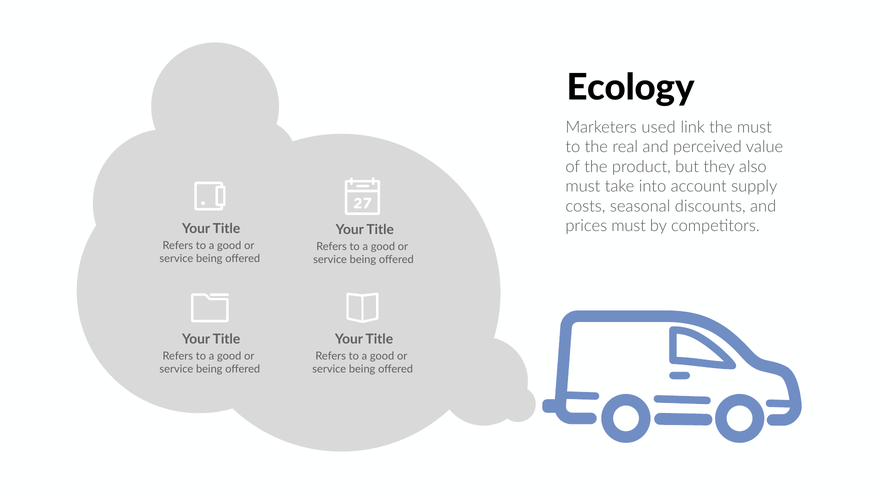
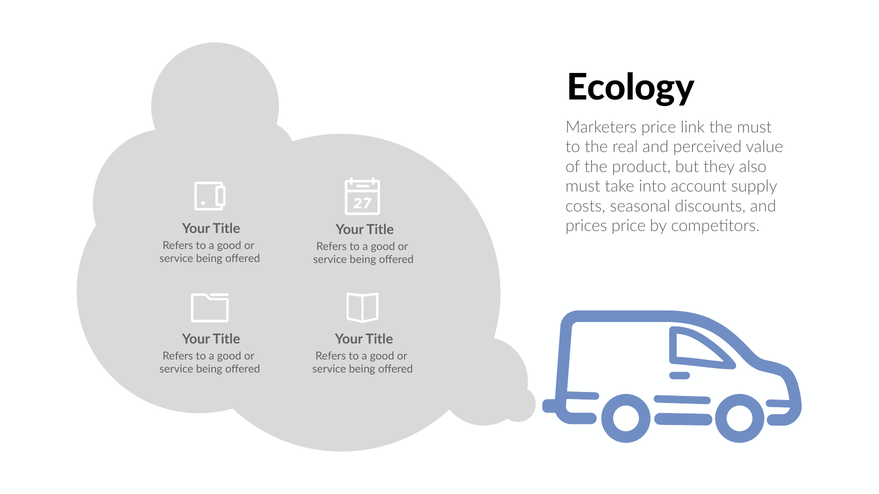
Marketers used: used -> price
prices must: must -> price
